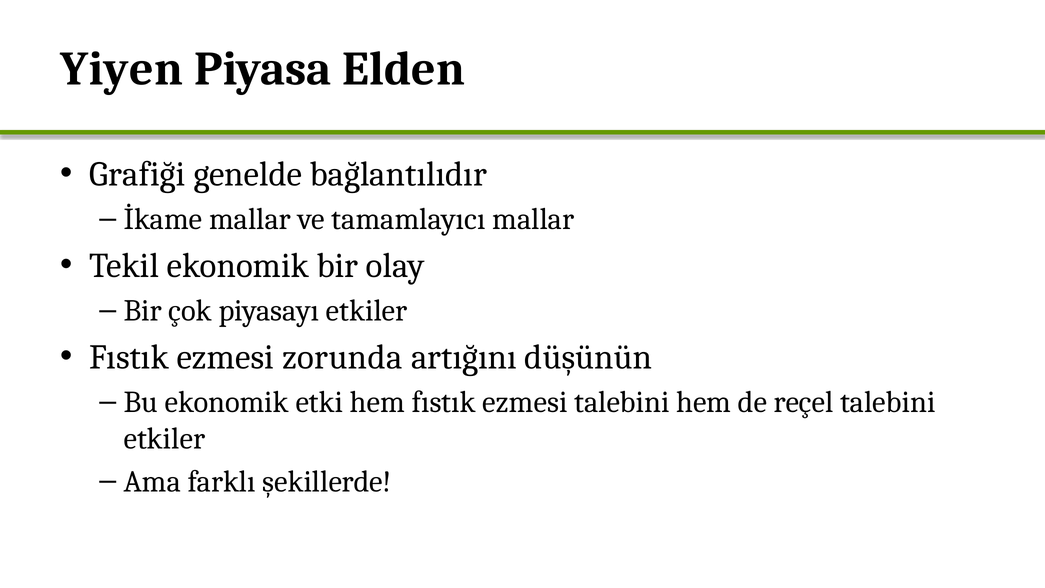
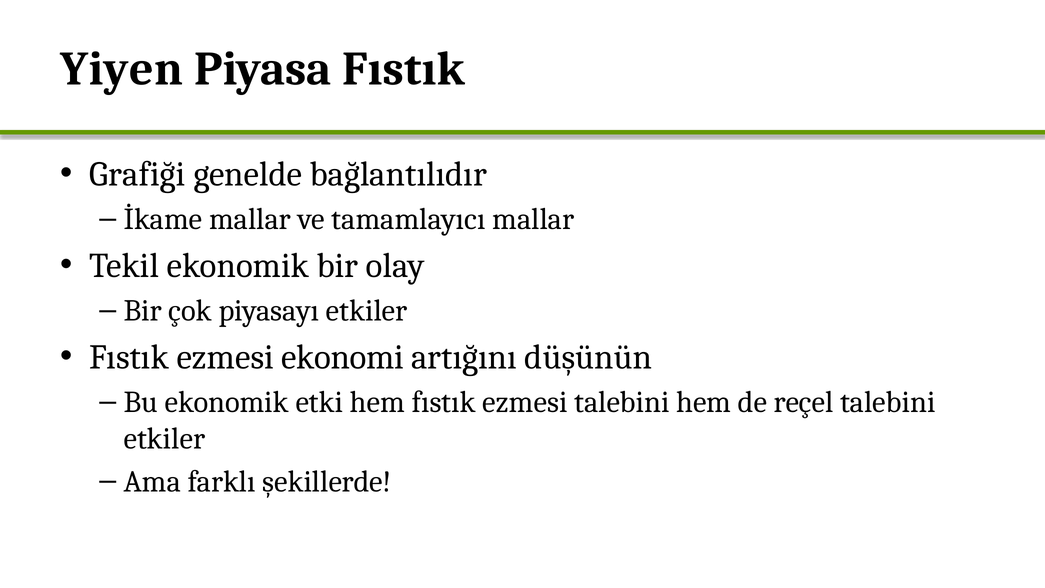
Piyasa Elden: Elden -> Fıstık
zorunda: zorunda -> ekonomi
